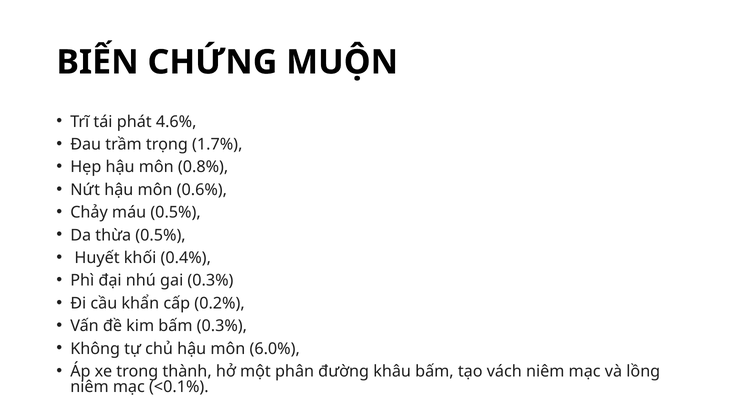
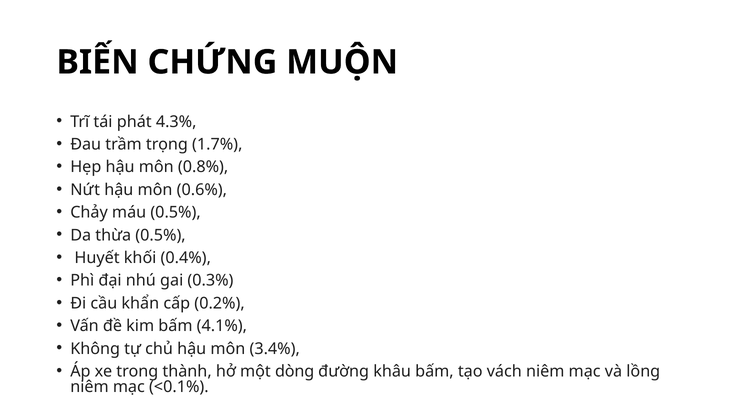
4.6%: 4.6% -> 4.3%
bấm 0.3%: 0.3% -> 4.1%
6.0%: 6.0% -> 3.4%
phân: phân -> dòng
